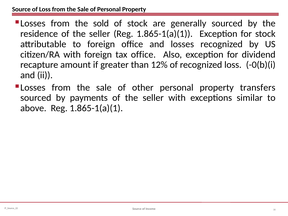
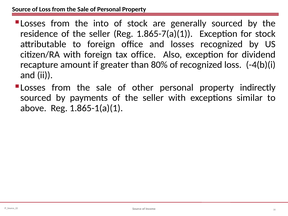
sold: sold -> into
seller Reg 1.865-1(a)(1: 1.865-1(a)(1 -> 1.865-7(a)(1
12%: 12% -> 80%
-0(b)(i: -0(b)(i -> -4(b)(i
transfers: transfers -> indirectly
